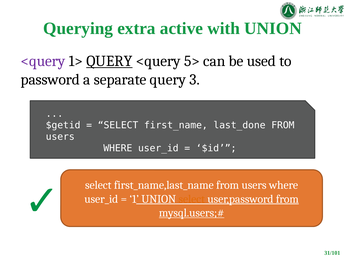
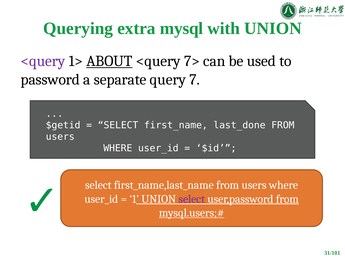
active: active -> mysql
1> QUERY: QUERY -> ABOUT
5>: 5> -> 7>
3: 3 -> 7
select at (192, 199) colour: orange -> purple
